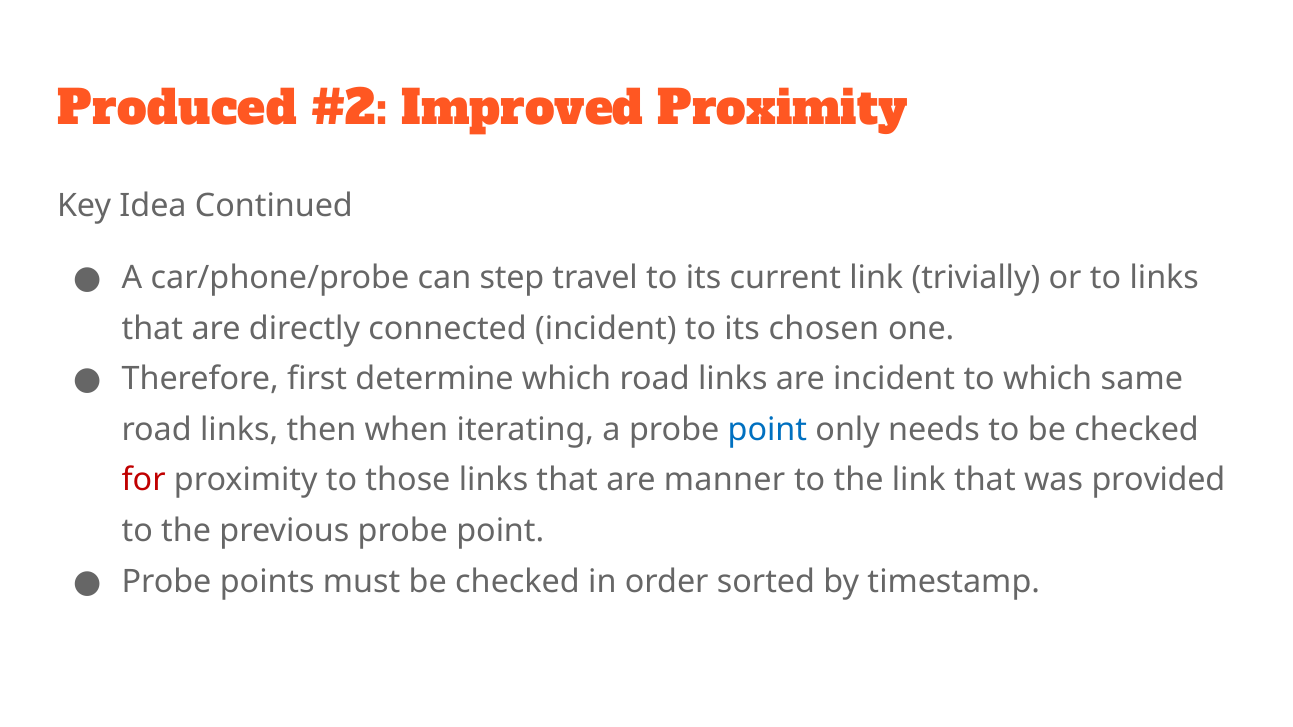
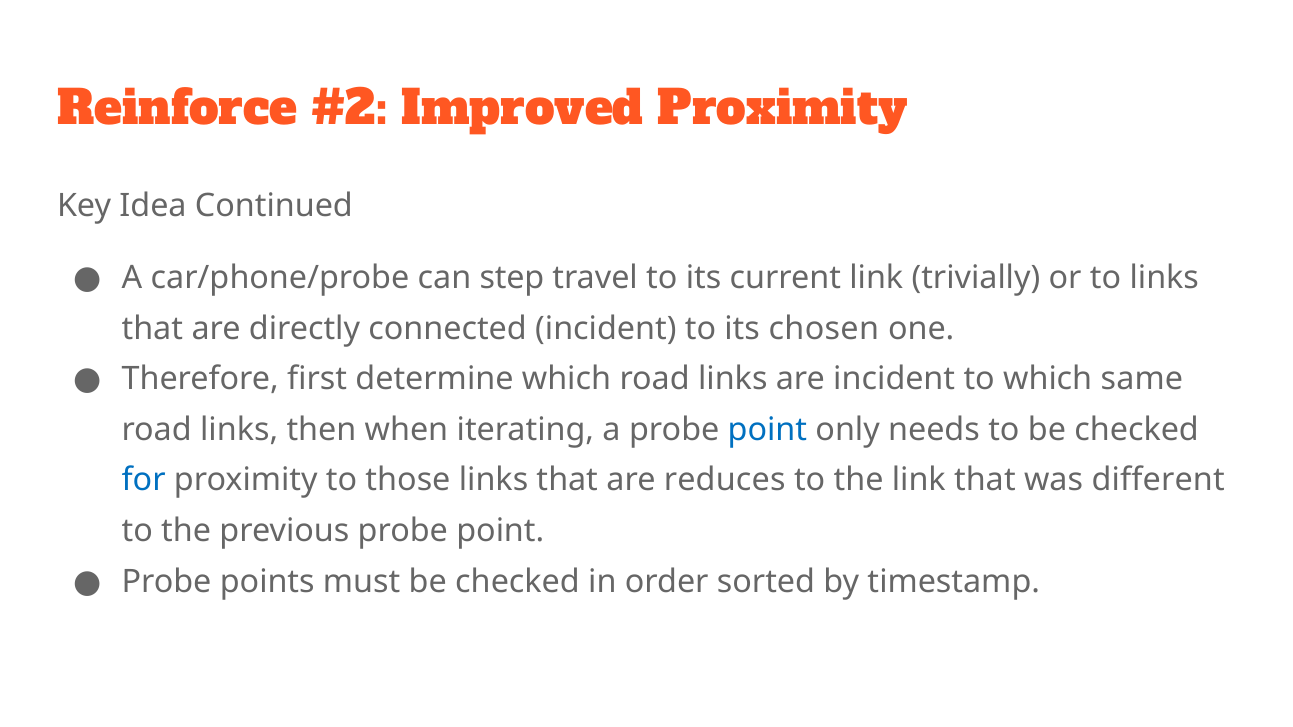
Produced: Produced -> Reinforce
for colour: red -> blue
manner: manner -> reduces
provided: provided -> different
